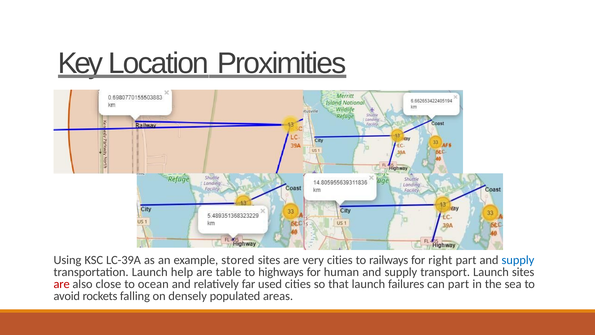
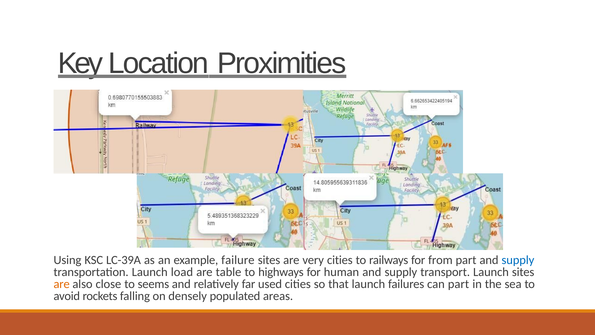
stored: stored -> failure
right: right -> from
help: help -> load
are at (62, 284) colour: red -> orange
ocean: ocean -> seems
